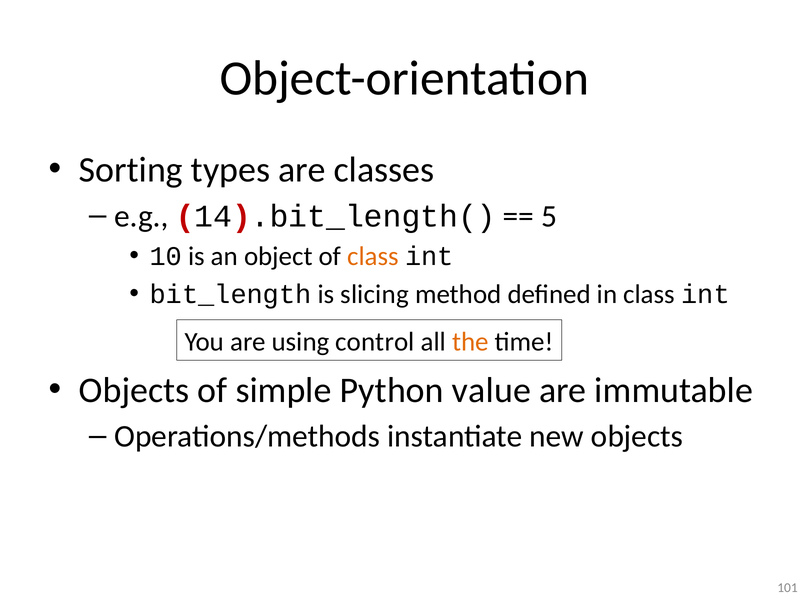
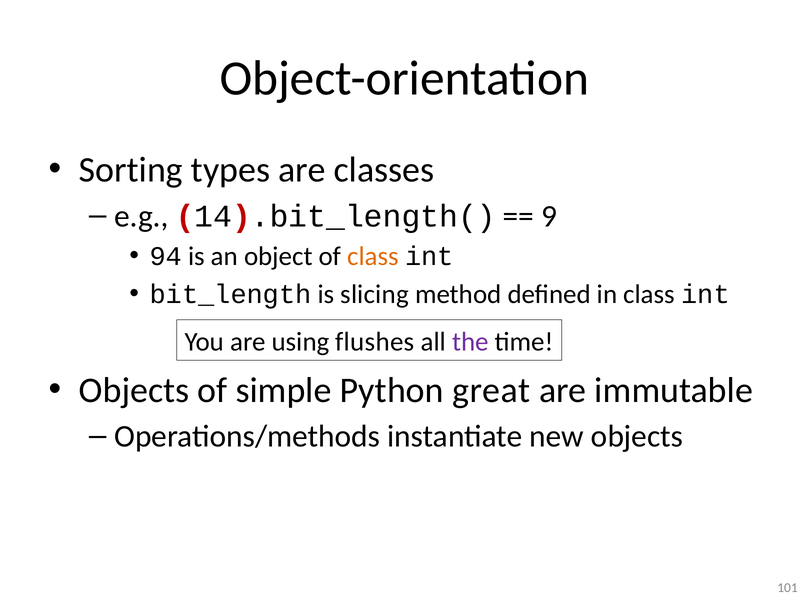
5: 5 -> 9
10: 10 -> 94
control: control -> flushes
the colour: orange -> purple
value: value -> great
